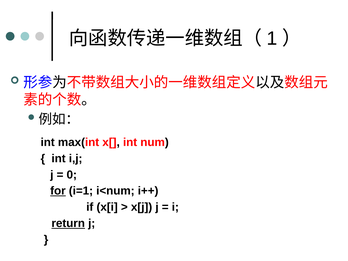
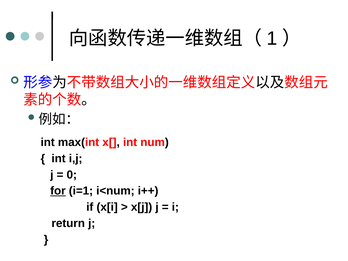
return underline: present -> none
